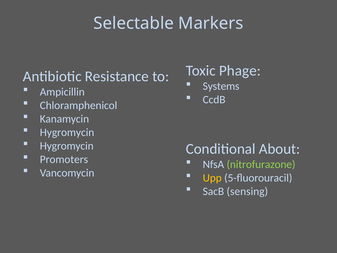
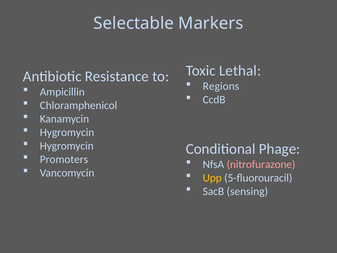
Phage: Phage -> Lethal
Systems: Systems -> Regions
About: About -> Phage
nitrofurazone colour: light green -> pink
